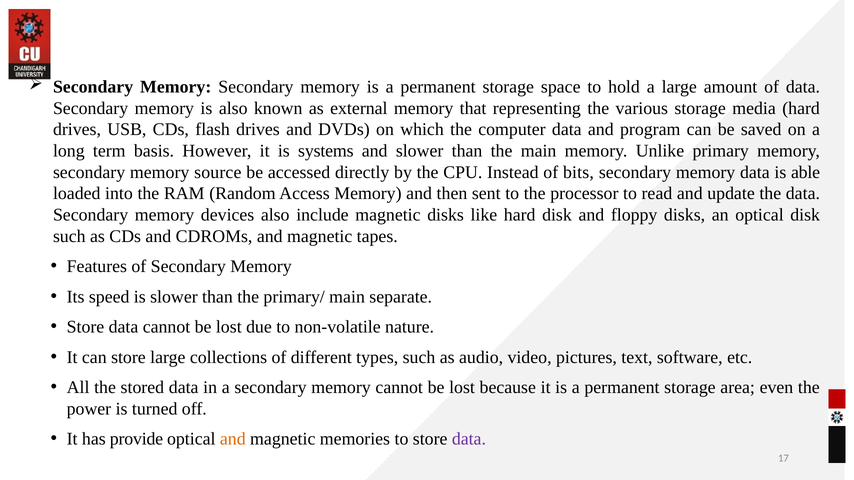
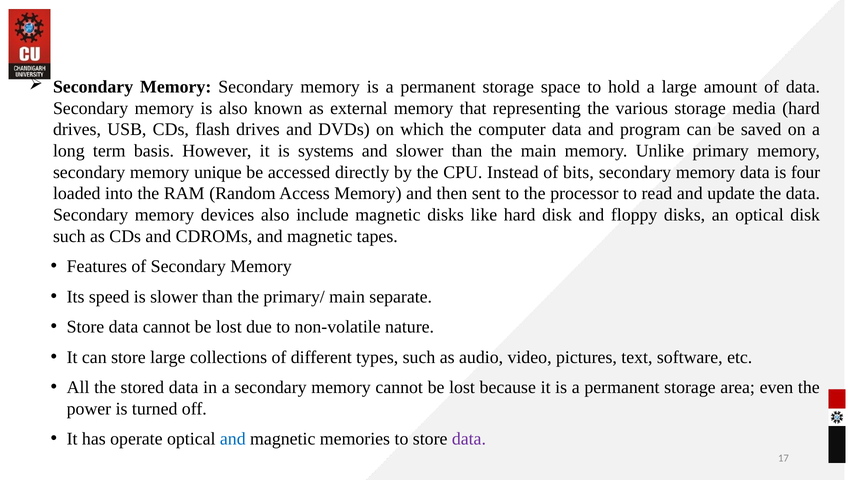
source: source -> unique
able: able -> four
provide: provide -> operate
and at (233, 439) colour: orange -> blue
